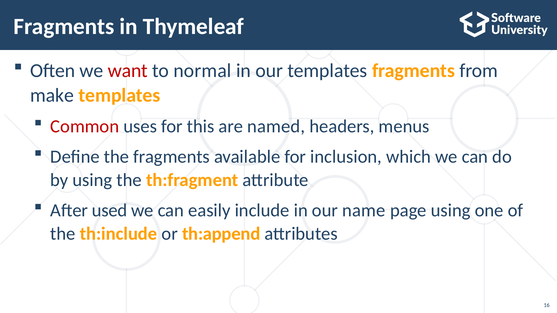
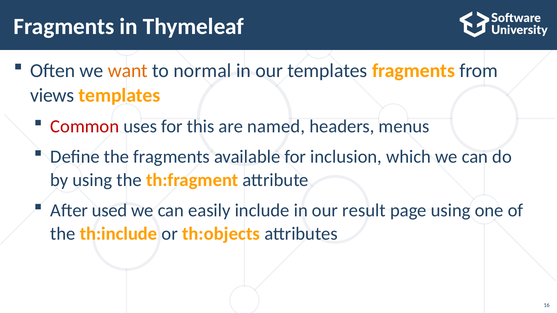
want colour: red -> orange
make: make -> views
name: name -> result
th:append: th:append -> th:objects
